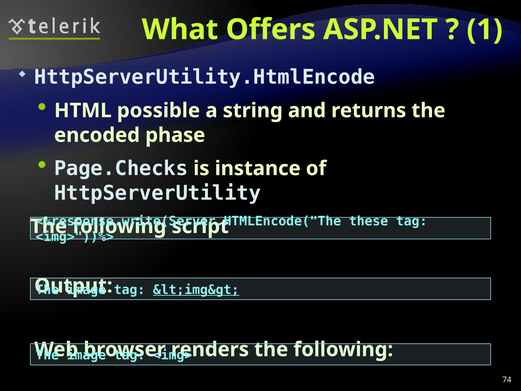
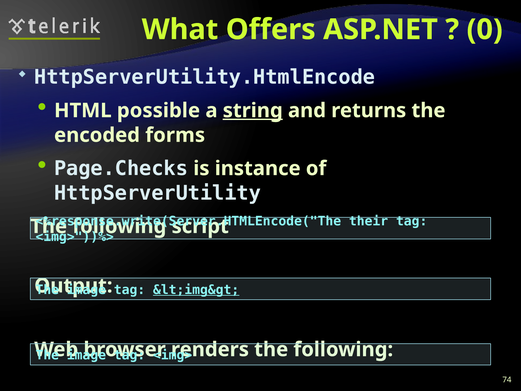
1: 1 -> 0
string underline: none -> present
phase: phase -> forms
these: these -> their
